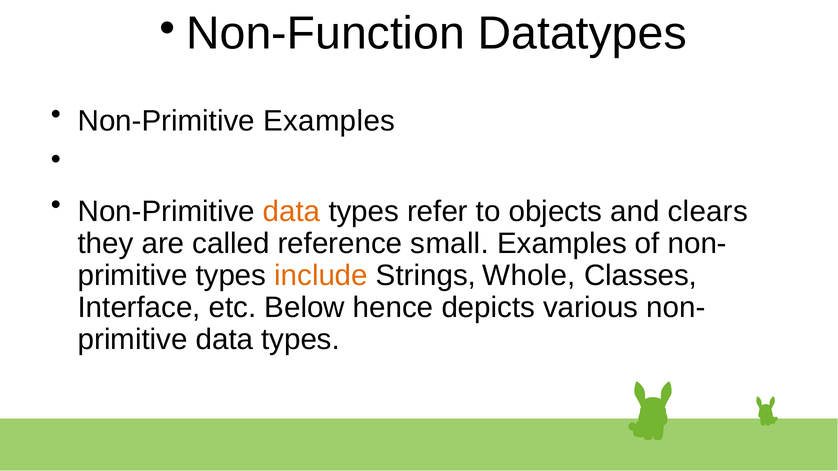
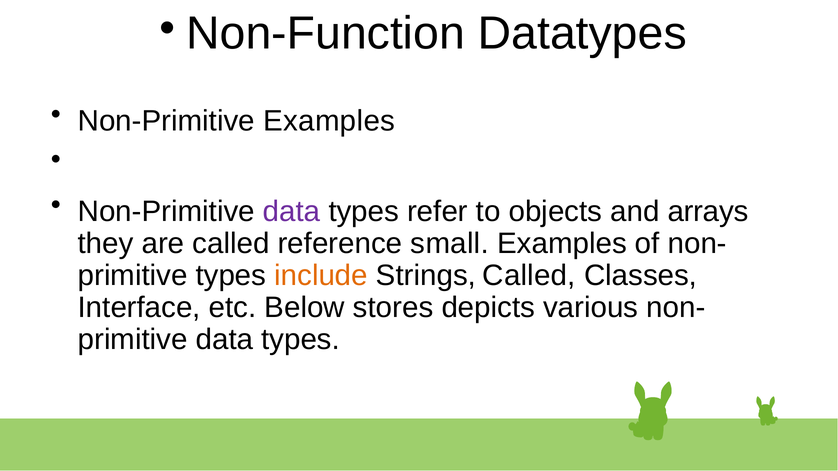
data at (292, 212) colour: orange -> purple
clears: clears -> arrays
Strings Whole: Whole -> Called
hence: hence -> stores
